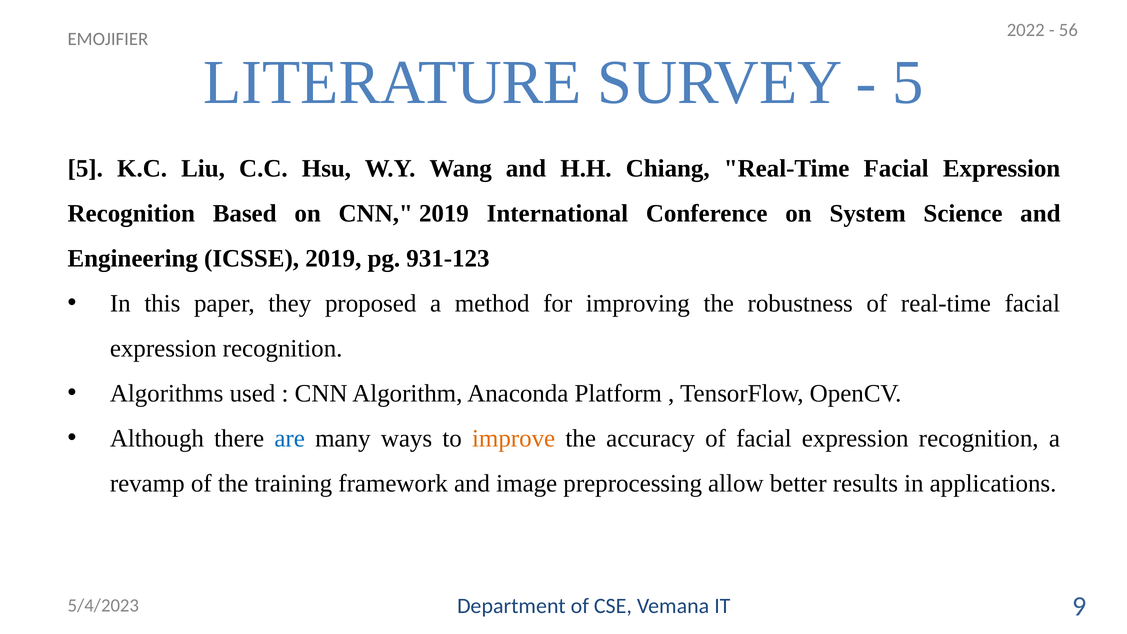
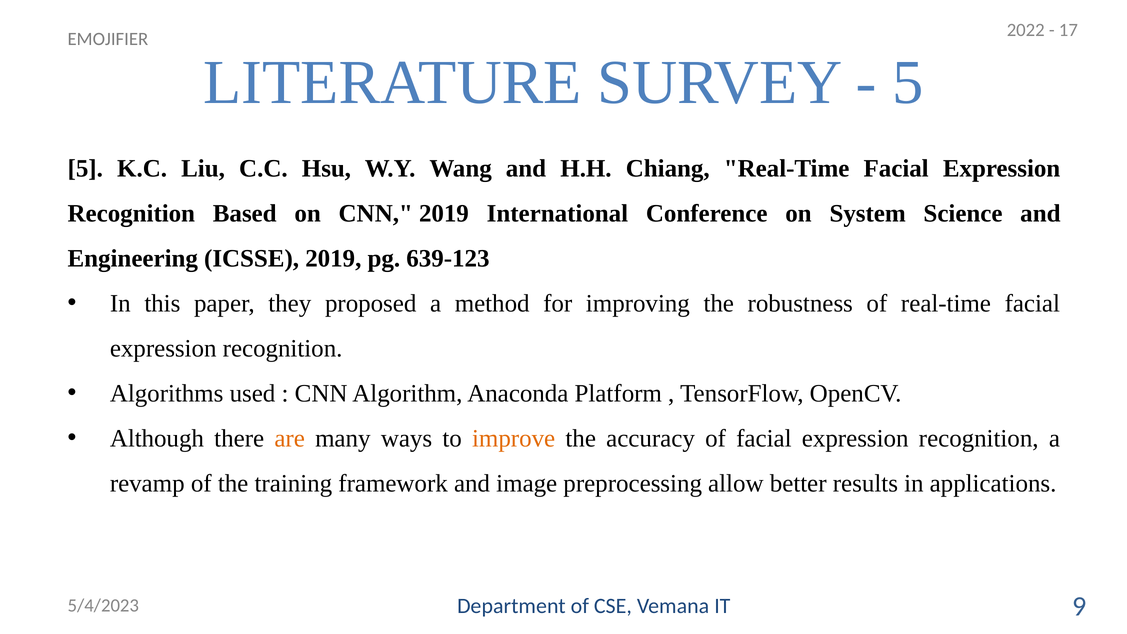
56: 56 -> 17
931-123: 931-123 -> 639-123
are colour: blue -> orange
